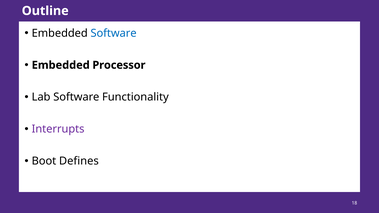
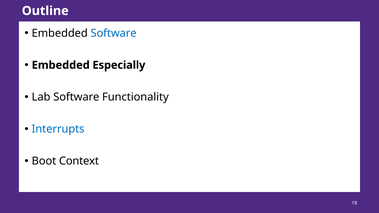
Processor: Processor -> Especially
Interrupts colour: purple -> blue
Defines: Defines -> Context
